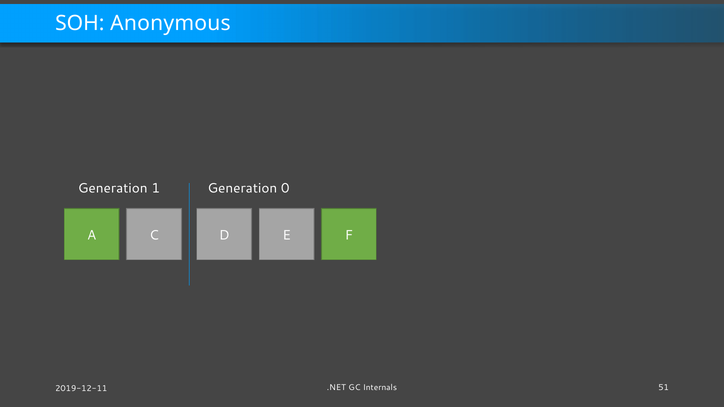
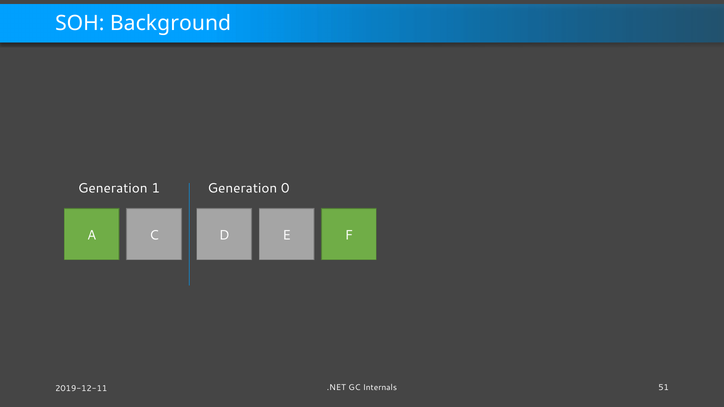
Anonymous: Anonymous -> Background
